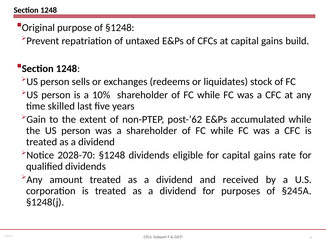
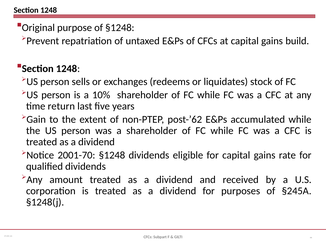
skilled: skilled -> return
2028-70: 2028-70 -> 2001-70
